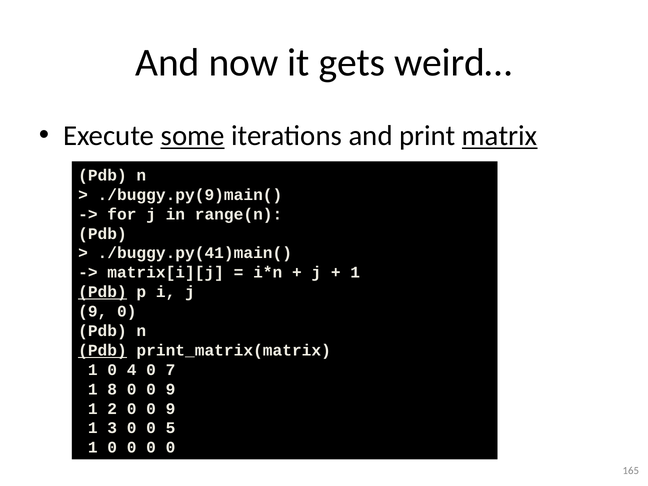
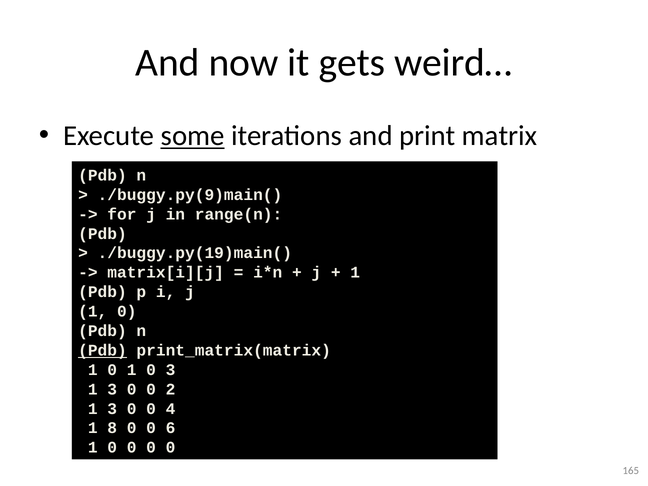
matrix underline: present -> none
./buggy.py(41)main(: ./buggy.py(41)main( -> ./buggy.py(19)main(
Pdb at (102, 292) underline: present -> none
9 at (93, 311): 9 -> 1
0 4: 4 -> 1
0 7: 7 -> 3
8 at (112, 389): 8 -> 3
9 at (171, 389): 9 -> 2
2 at (112, 409): 2 -> 3
9 at (171, 409): 9 -> 4
3: 3 -> 8
5: 5 -> 6
